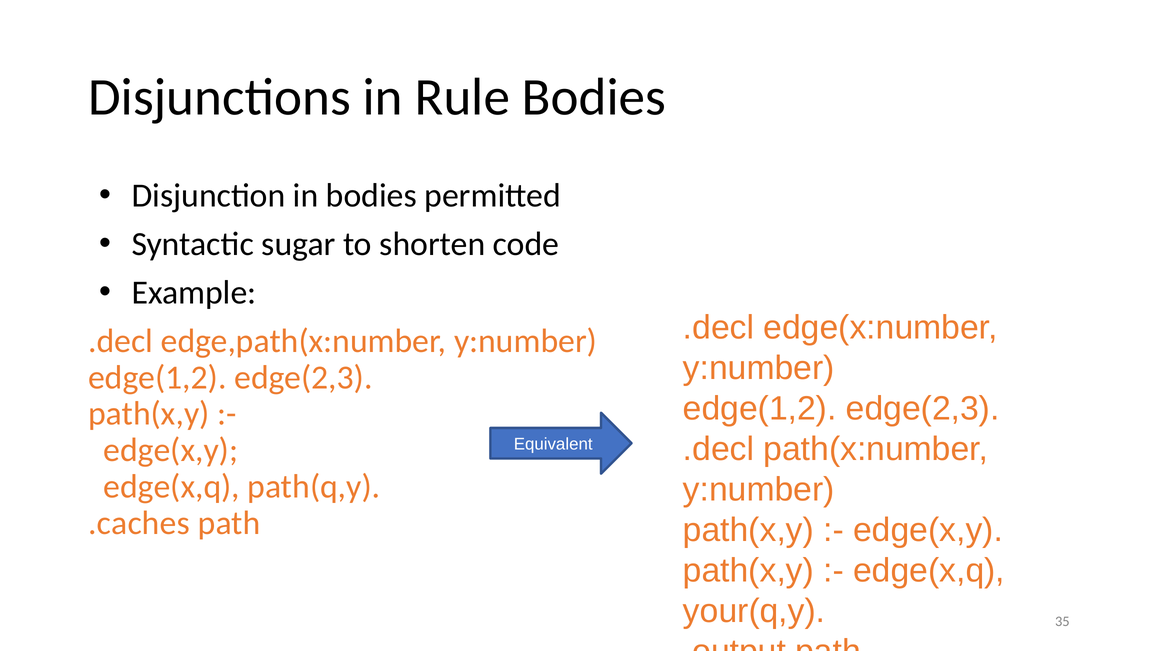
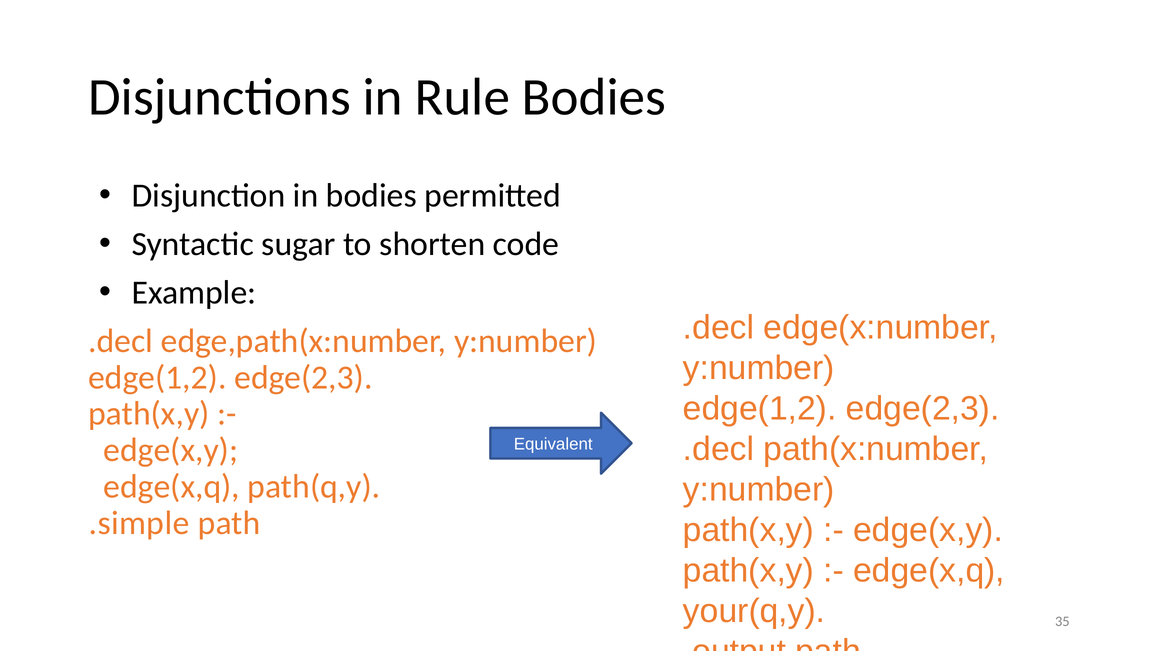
.caches: .caches -> .simple
